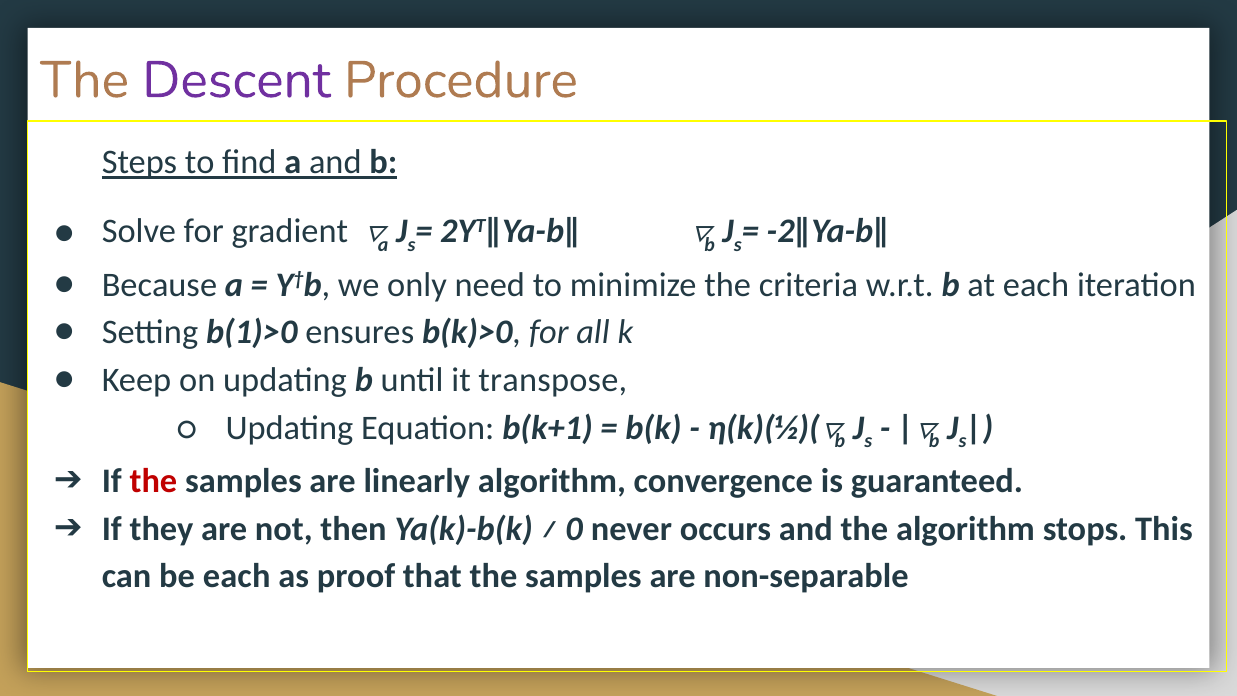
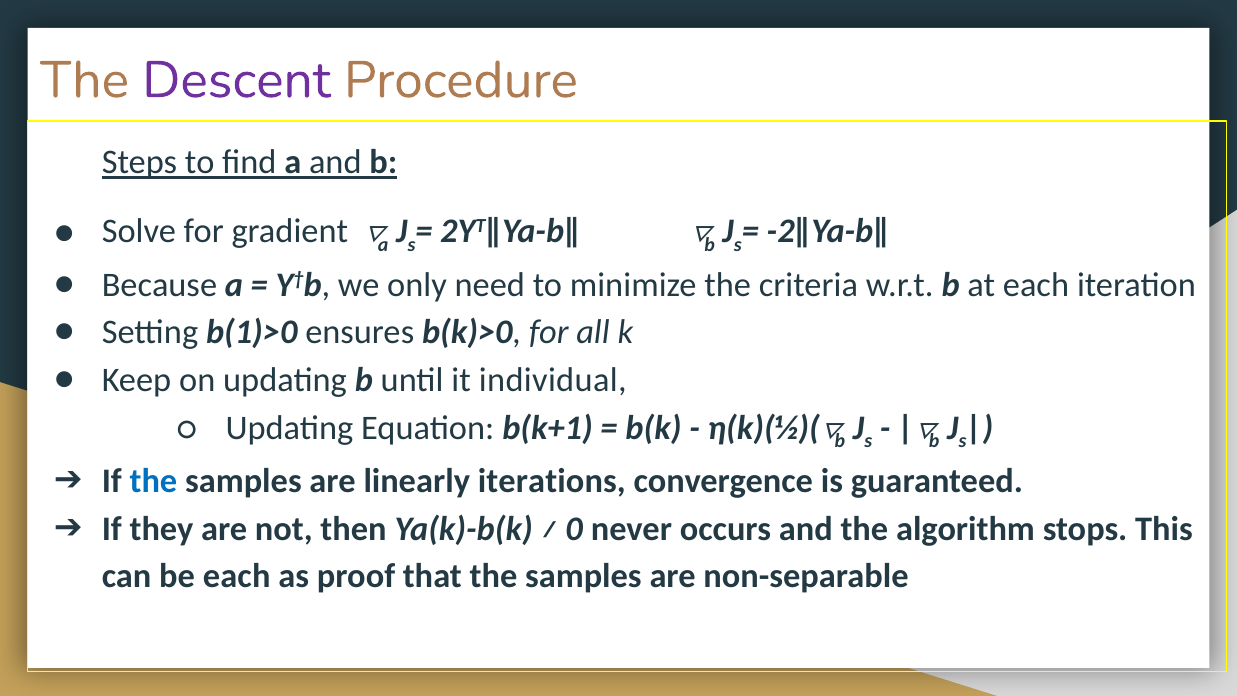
transpose: transpose -> individual
the at (153, 481) colour: red -> blue
linearly algorithm: algorithm -> iterations
